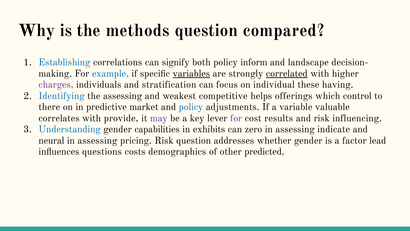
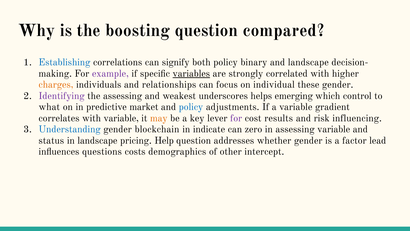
methods: methods -> boosting
inform: inform -> binary
example colour: blue -> purple
correlated underline: present -> none
charges colour: purple -> orange
stratification: stratification -> relationships
these having: having -> gender
Identifying colour: blue -> purple
competitive: competitive -> underscores
offerings: offerings -> emerging
there: there -> what
valuable: valuable -> gradient
with provide: provide -> variable
may colour: purple -> orange
capabilities: capabilities -> blockchain
exhibits: exhibits -> indicate
assessing indicate: indicate -> variable
neural: neural -> status
assessing at (97, 140): assessing -> landscape
pricing Risk: Risk -> Help
predicted: predicted -> intercept
